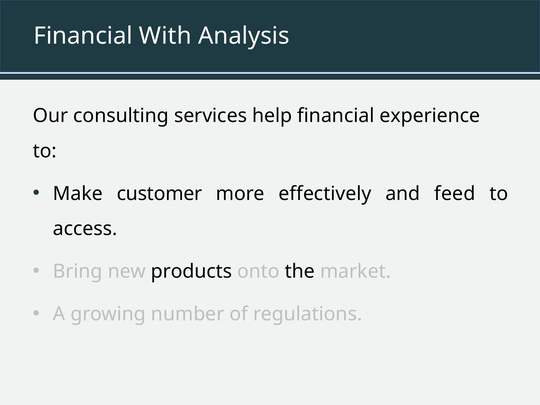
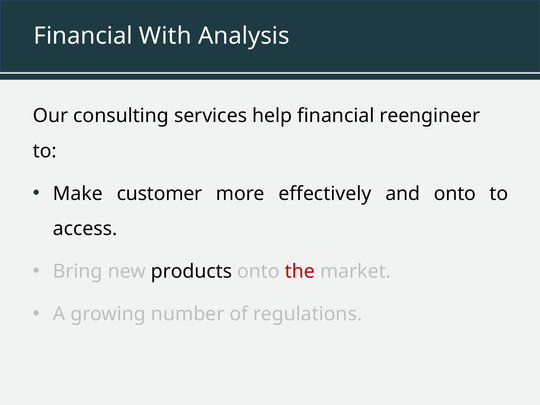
experience: experience -> reengineer
and feed: feed -> onto
the colour: black -> red
